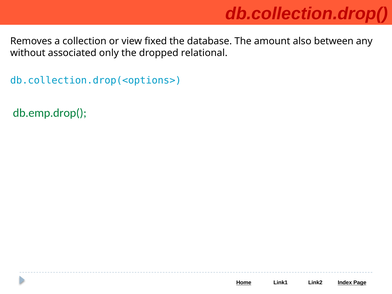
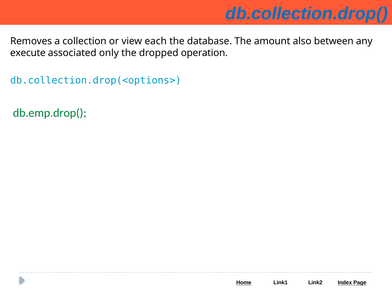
db.collection.drop( colour: red -> blue
fixed: fixed -> each
without: without -> execute
relational: relational -> operation
